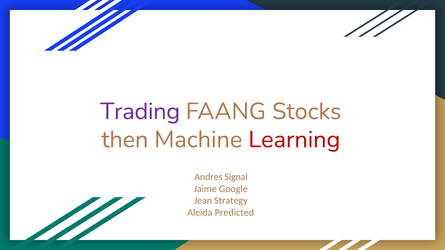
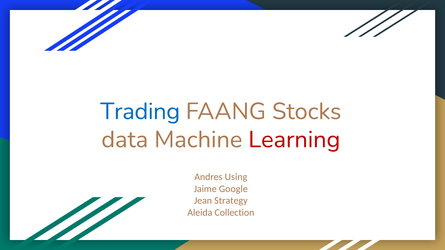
Trading colour: purple -> blue
then: then -> data
Signal: Signal -> Using
Predicted: Predicted -> Collection
